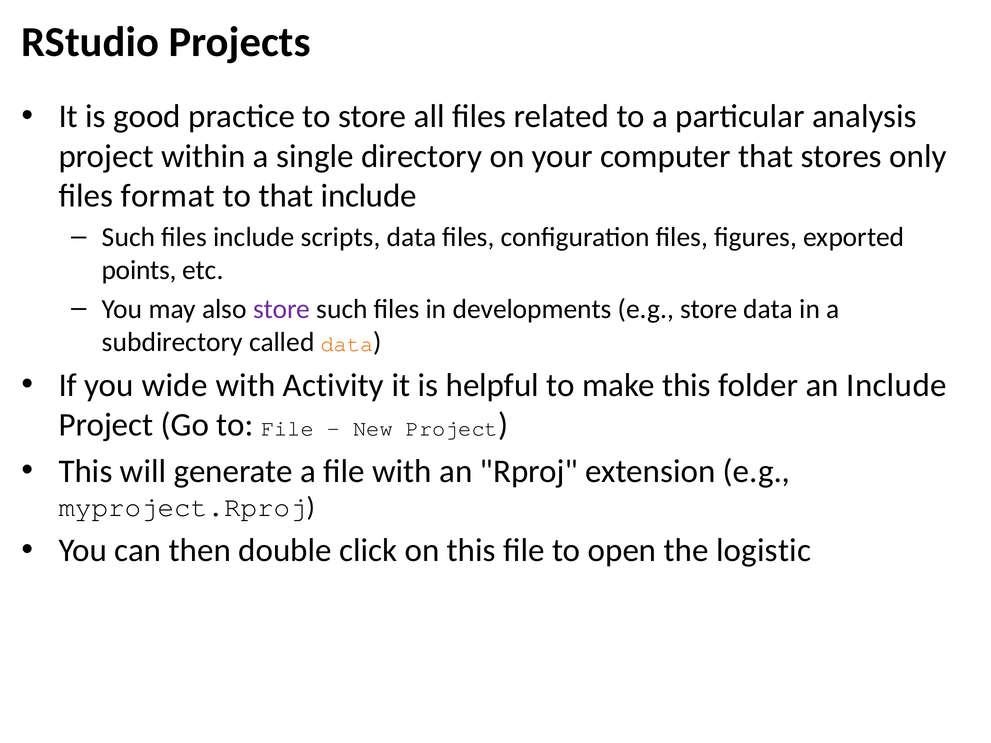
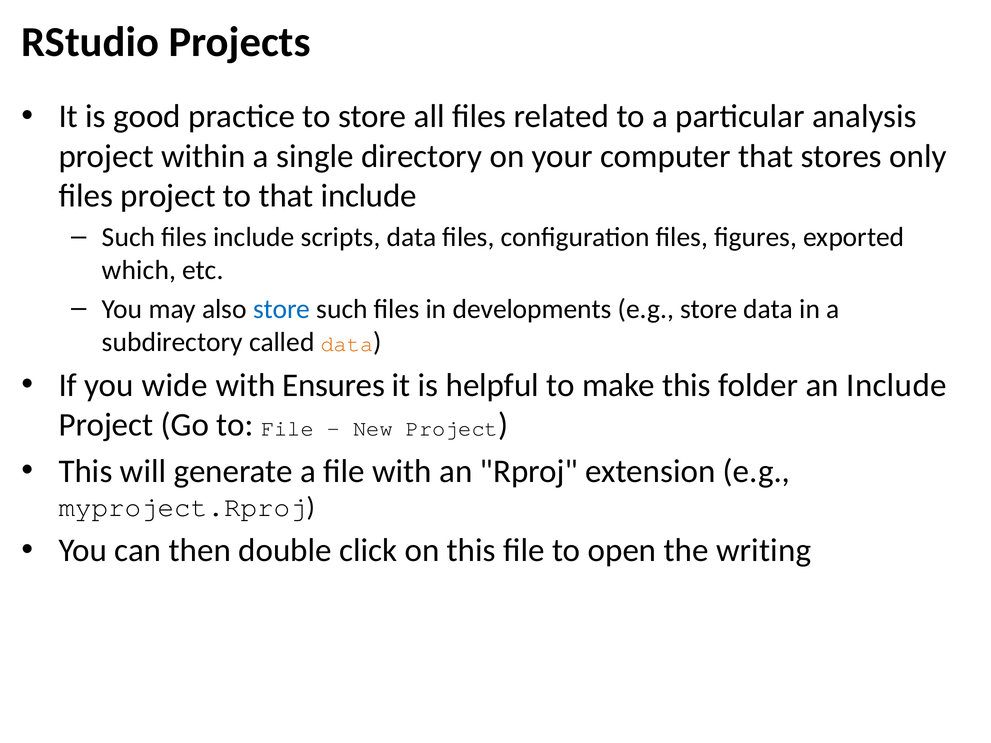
files format: format -> project
points: points -> which
store at (282, 309) colour: purple -> blue
Activity: Activity -> Ensures
logistic: logistic -> writing
